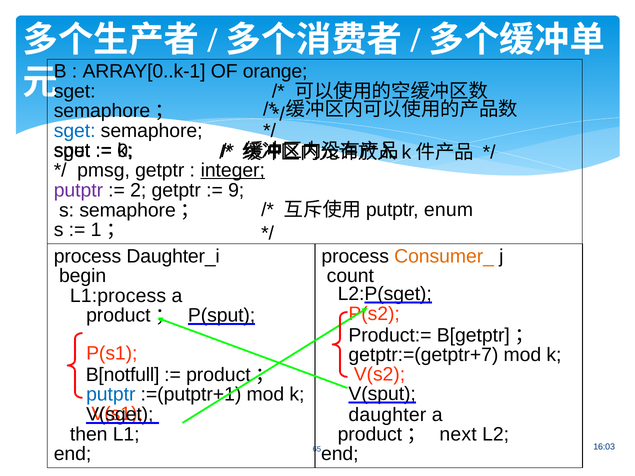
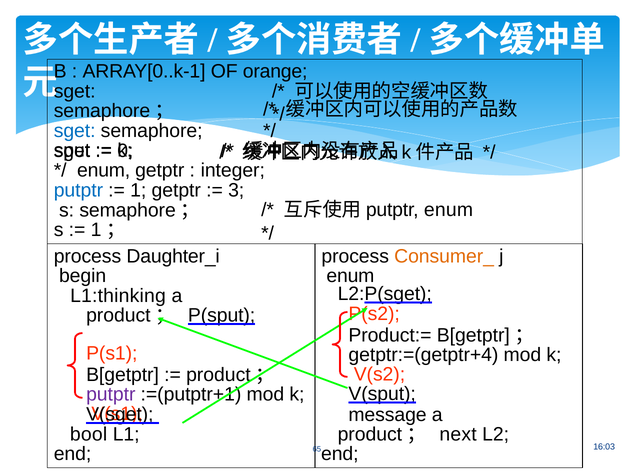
pmsg at (104, 170): pmsg -> enum
integer underline: present -> none
putptr at (78, 190) colour: purple -> blue
2: 2 -> 1
9: 9 -> 3
count at (350, 276): count -> enum
L1:process: L1:process -> L1:thinking
getptr:=(getptr+7: getptr:=(getptr+7 -> getptr:=(getptr+4
B[notfull: B[notfull -> B[getptr
putptr at (111, 394) colour: blue -> purple
daughter: daughter -> message
then: then -> bool
